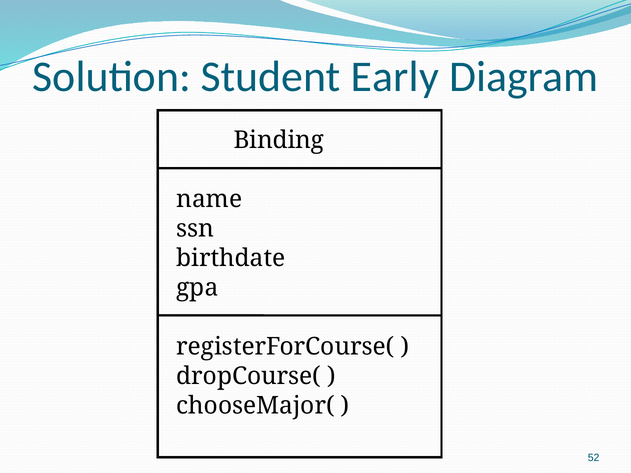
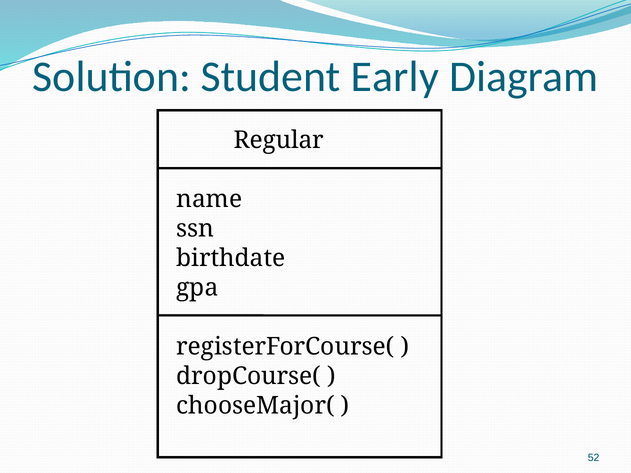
Binding: Binding -> Regular
